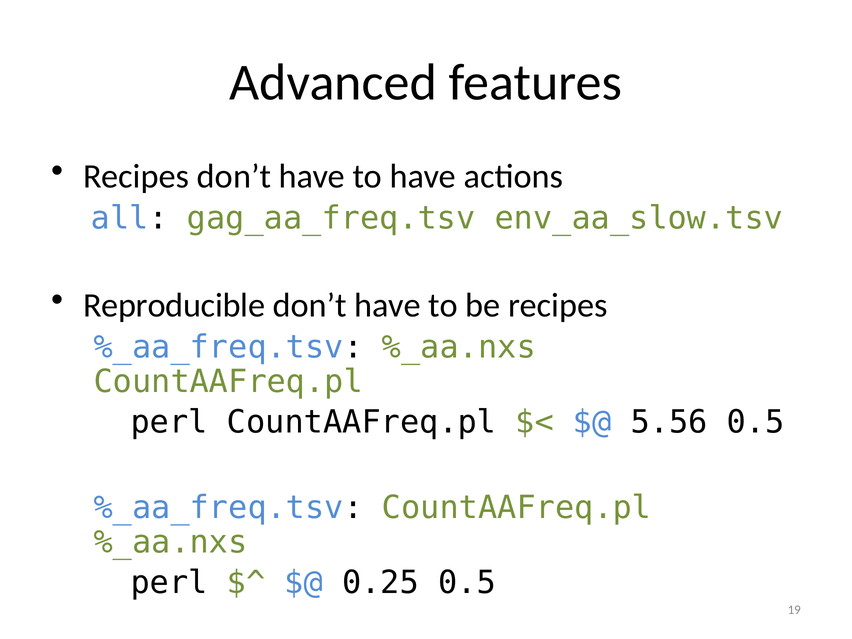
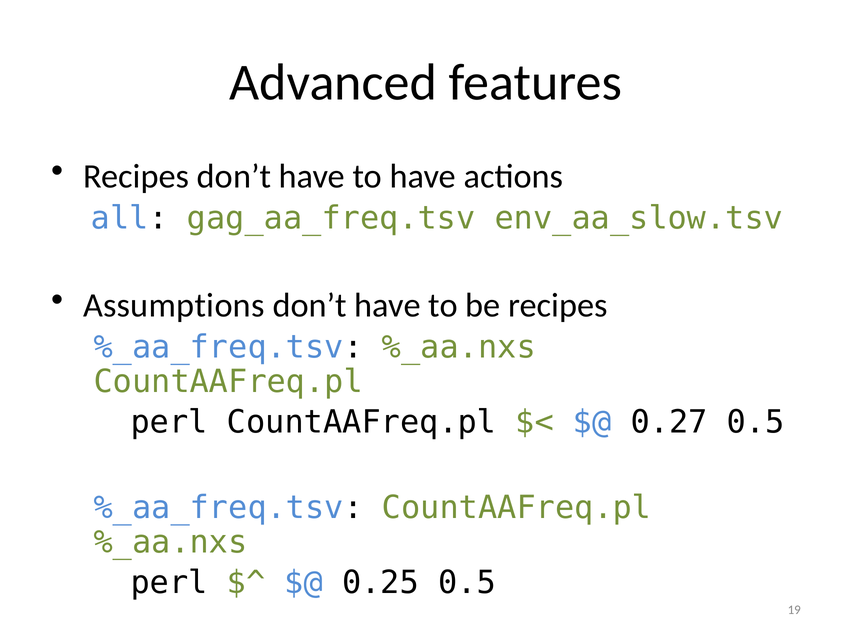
Reproducible: Reproducible -> Assumptions
5.56: 5.56 -> 0.27
